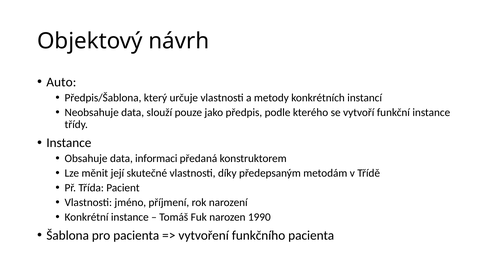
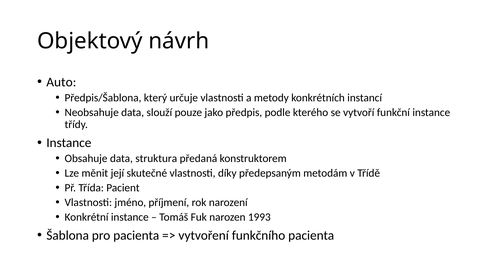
informaci: informaci -> struktura
1990: 1990 -> 1993
